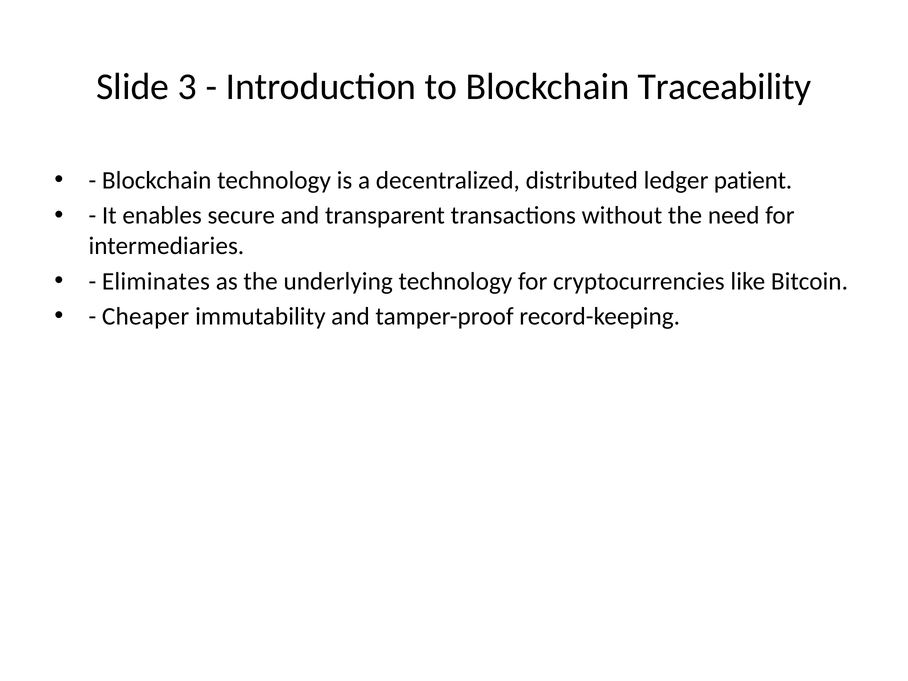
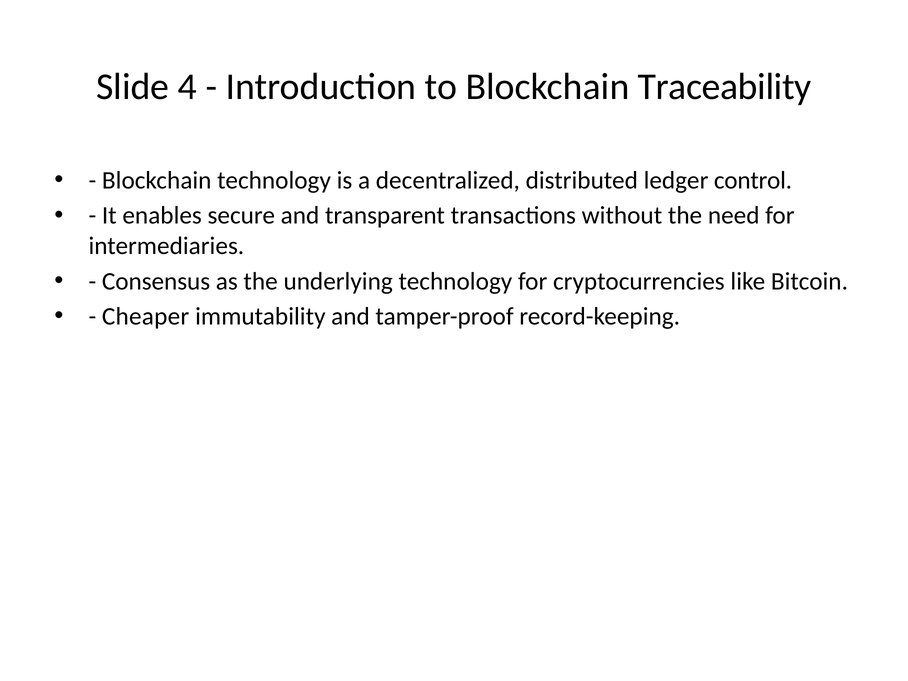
3: 3 -> 4
patient: patient -> control
Eliminates: Eliminates -> Consensus
